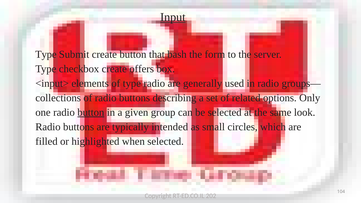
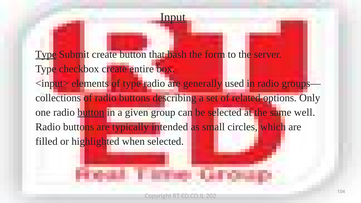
Type at (46, 54) underline: none -> present
offers: offers -> entire
look: look -> well
